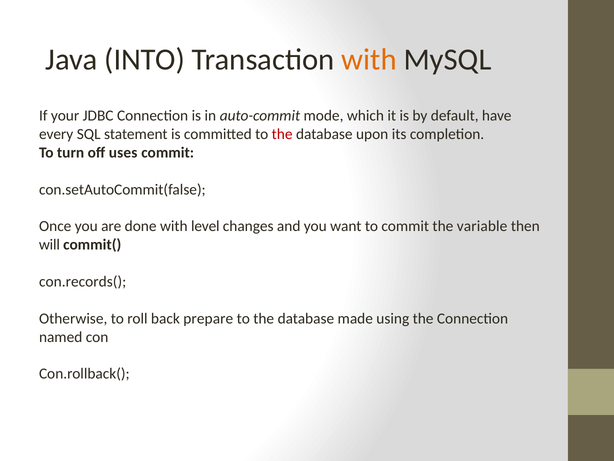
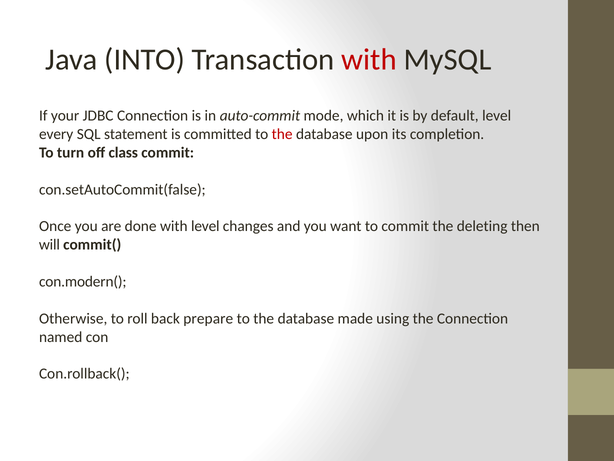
with at (369, 59) colour: orange -> red
default have: have -> level
uses: uses -> class
variable: variable -> deleting
con.records(: con.records( -> con.modern(
